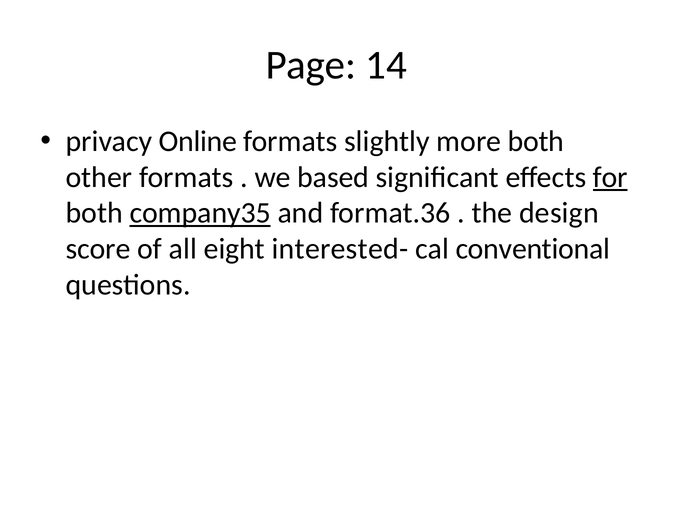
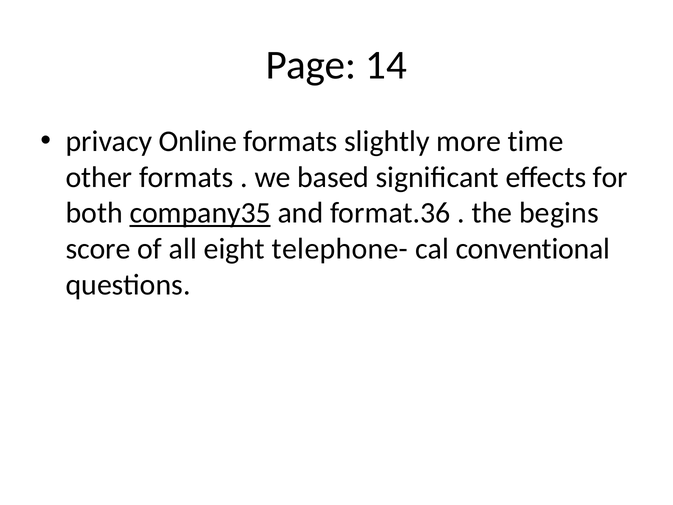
more both: both -> time
for underline: present -> none
design: design -> begins
interested-: interested- -> telephone-
